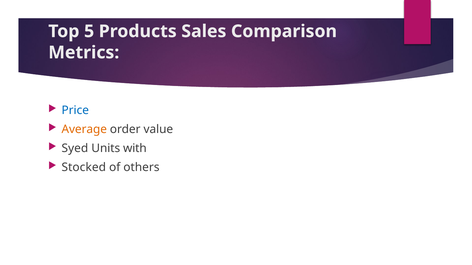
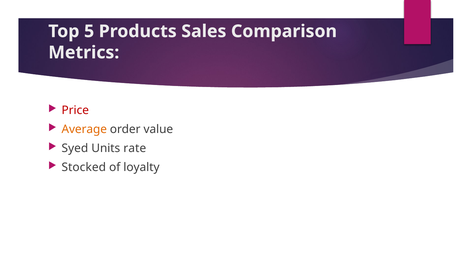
Price colour: blue -> red
with: with -> rate
others: others -> loyalty
